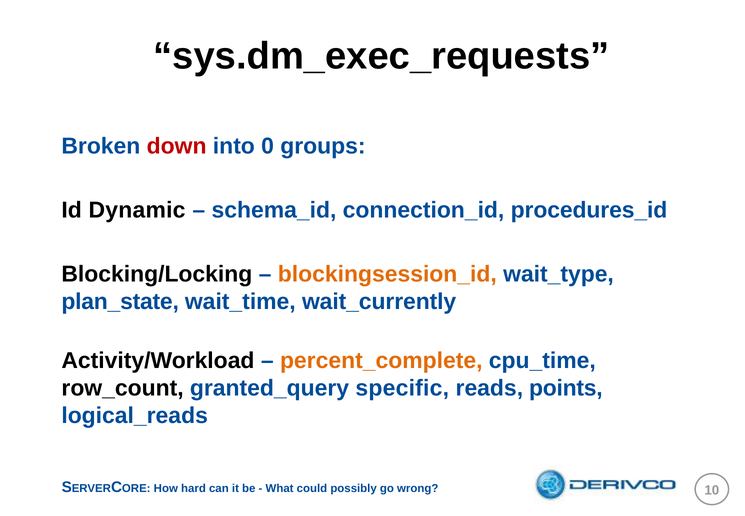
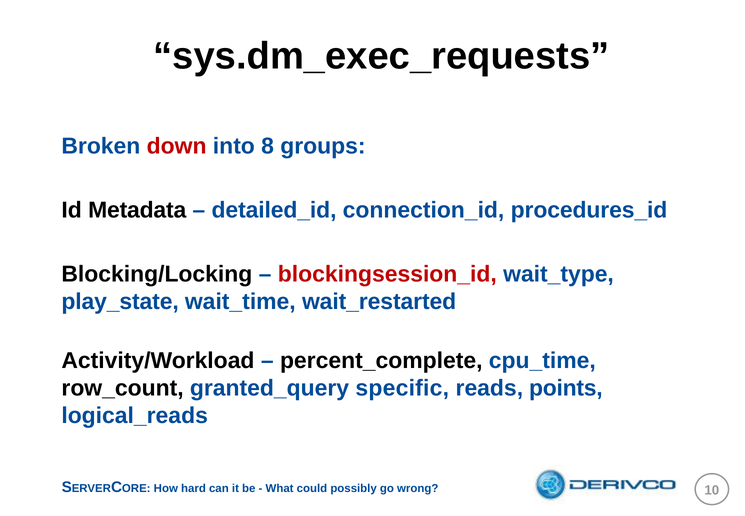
0: 0 -> 8
Dynamic: Dynamic -> Metadata
schema_id: schema_id -> detailed_id
blockingsession_id colour: orange -> red
plan_state: plan_state -> play_state
wait_currently: wait_currently -> wait_restarted
percent_complete colour: orange -> black
